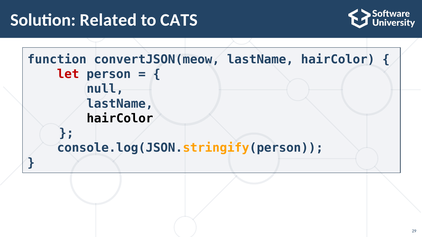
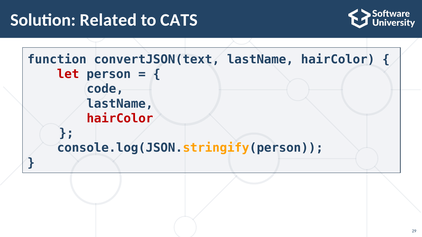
convertJSON(meow: convertJSON(meow -> convertJSON(text
null: null -> code
hairColor at (120, 119) colour: black -> red
